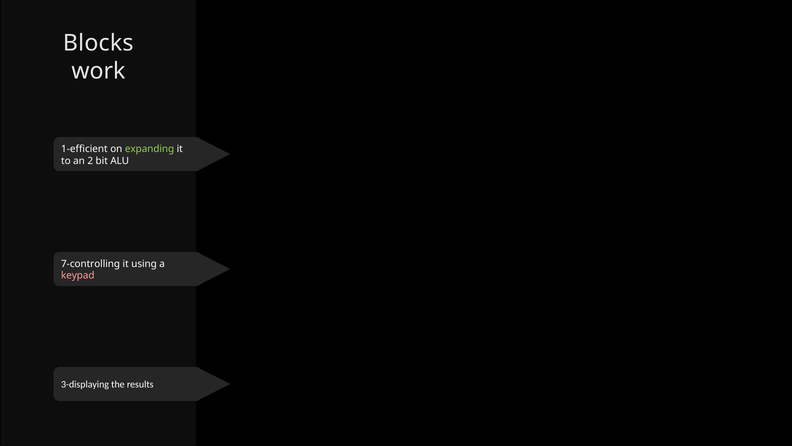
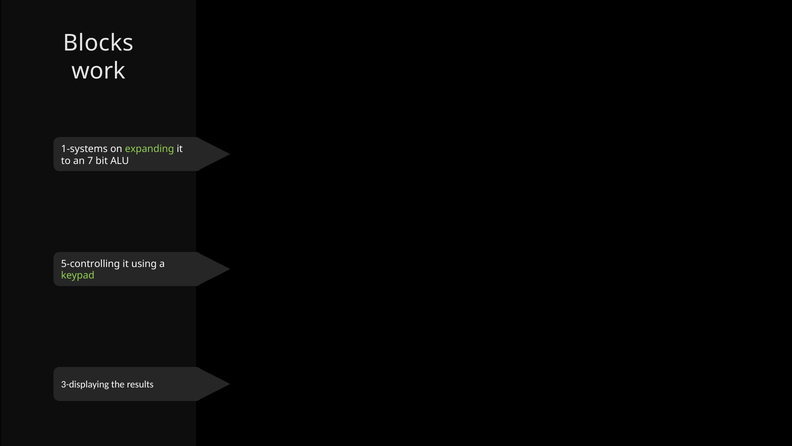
1-efficient: 1-efficient -> 1-systems
2: 2 -> 7
7-controlling: 7-controlling -> 5-controlling
keypad colour: pink -> light green
